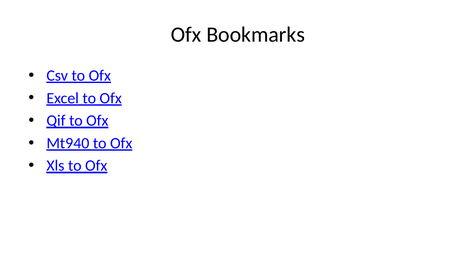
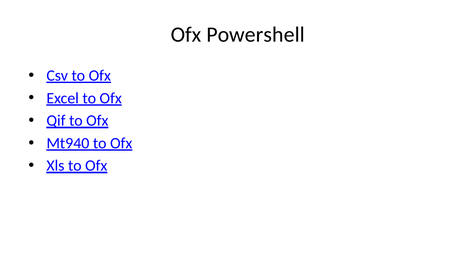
Bookmarks: Bookmarks -> Powershell
